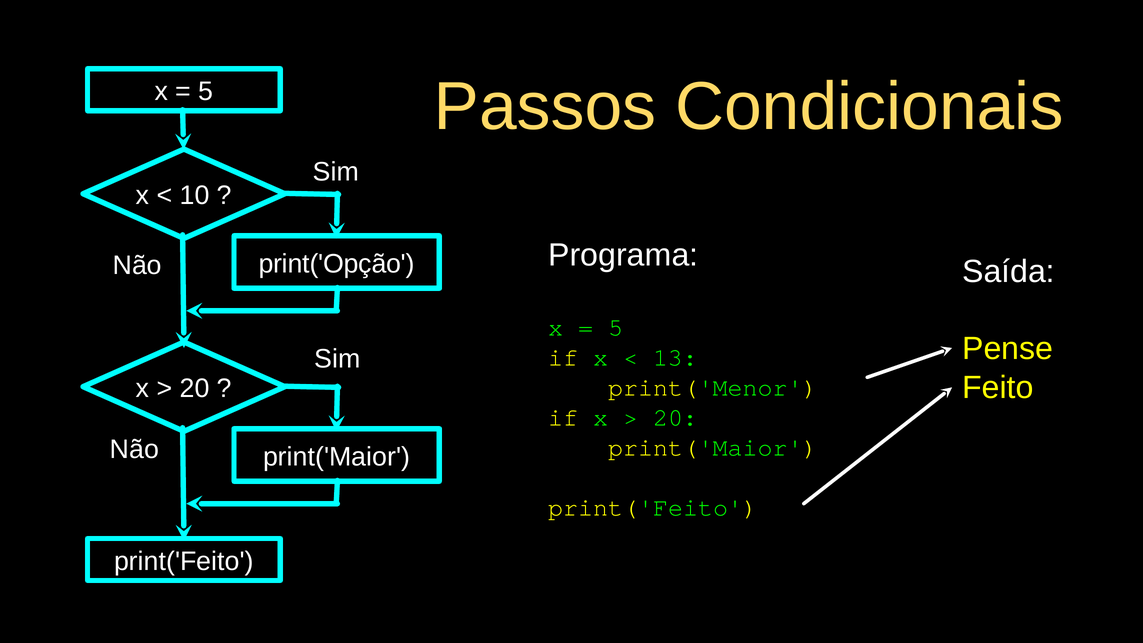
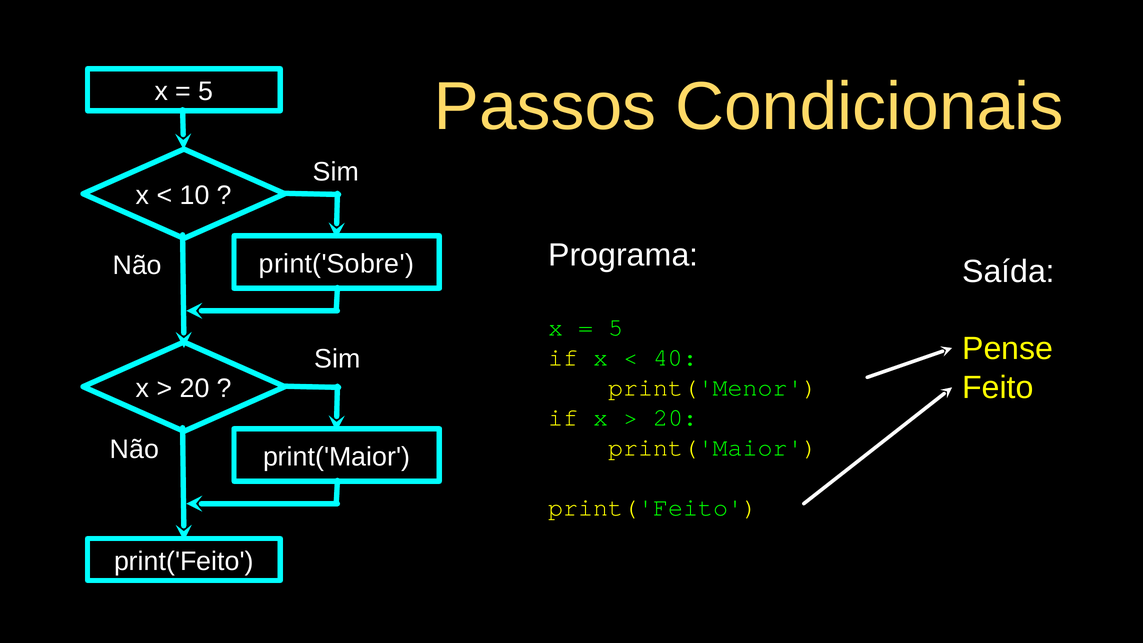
print('Opção: print('Opção -> print('Sobre
13: 13 -> 40
